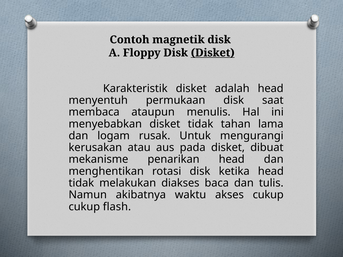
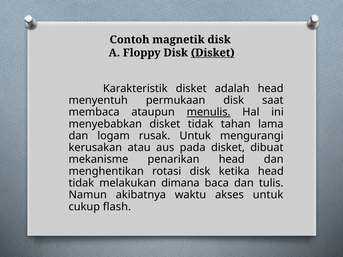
menulis underline: none -> present
diakses: diakses -> dimana
akses cukup: cukup -> untuk
